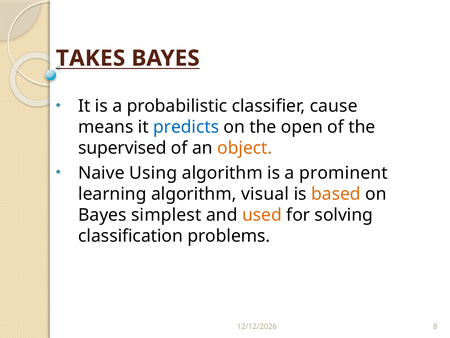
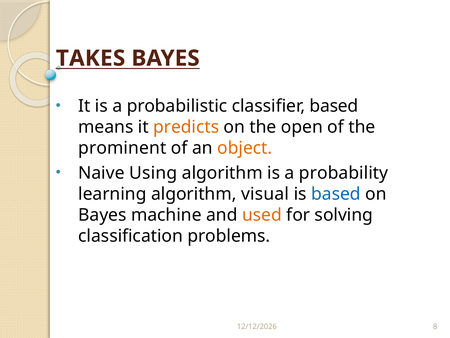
classifier cause: cause -> based
predicts colour: blue -> orange
supervised: supervised -> prominent
prominent: prominent -> probability
based at (336, 194) colour: orange -> blue
simplest: simplest -> machine
